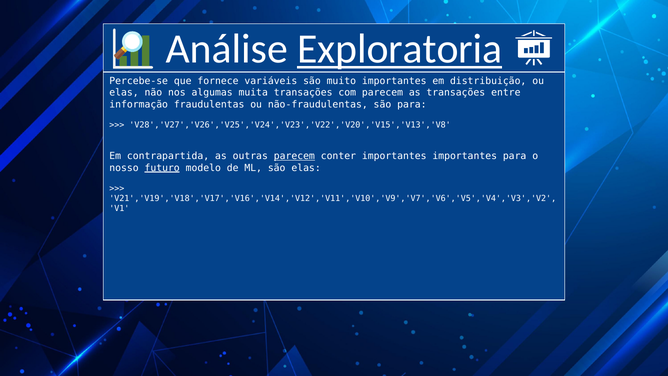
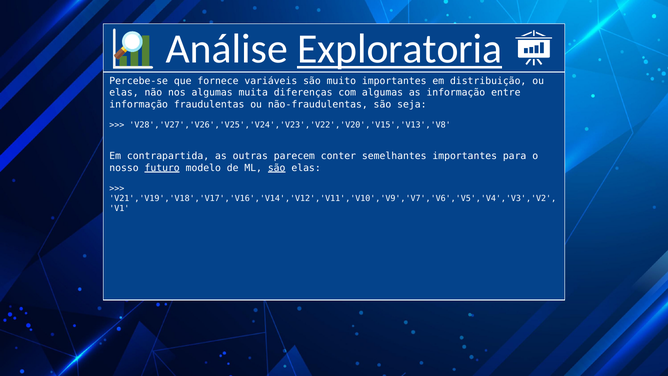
muita transações: transações -> diferenças
com parecem: parecem -> algumas
as transações: transações -> informação
são para: para -> seja
parecem at (294, 156) underline: present -> none
conter importantes: importantes -> semelhantes
são at (277, 168) underline: none -> present
